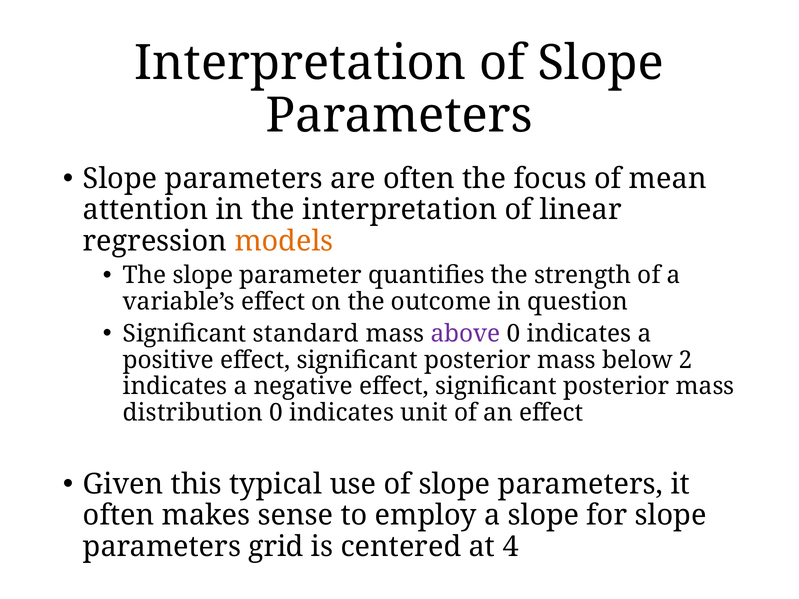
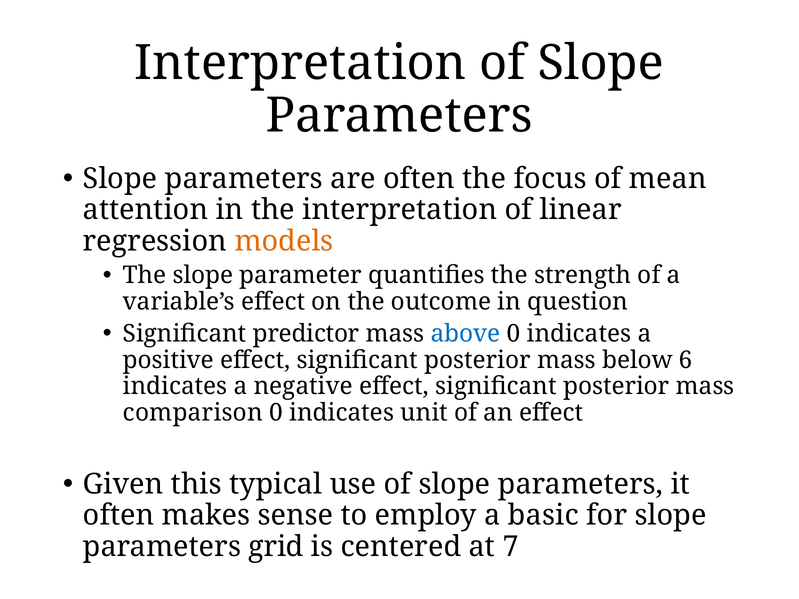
standard: standard -> predictor
above colour: purple -> blue
2: 2 -> 6
distribution: distribution -> comparison
a slope: slope -> basic
4: 4 -> 7
